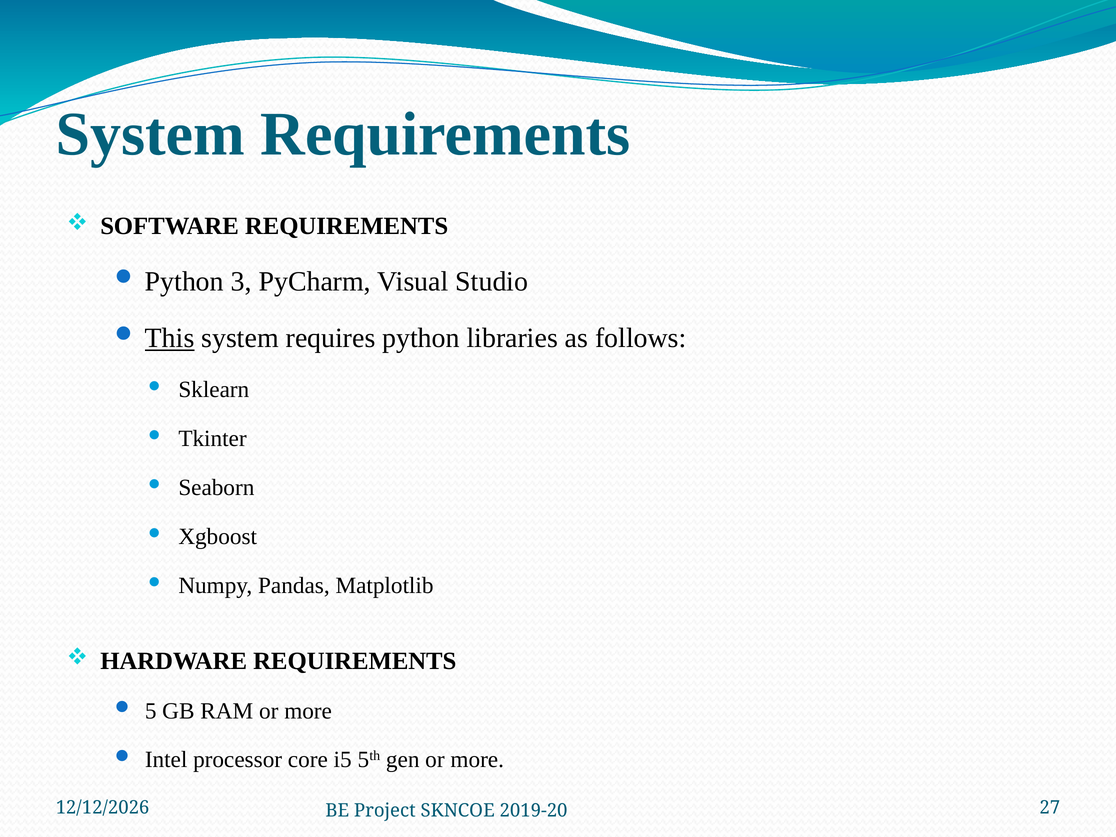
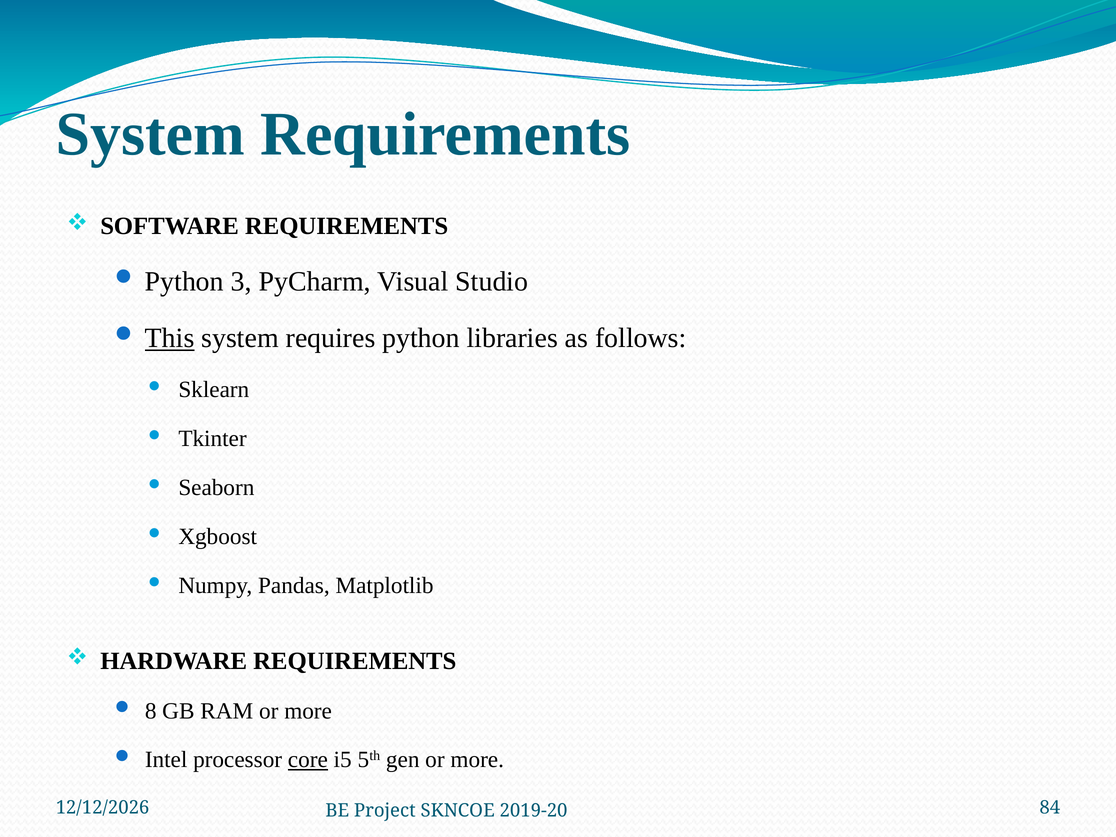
5: 5 -> 8
core underline: none -> present
27: 27 -> 84
